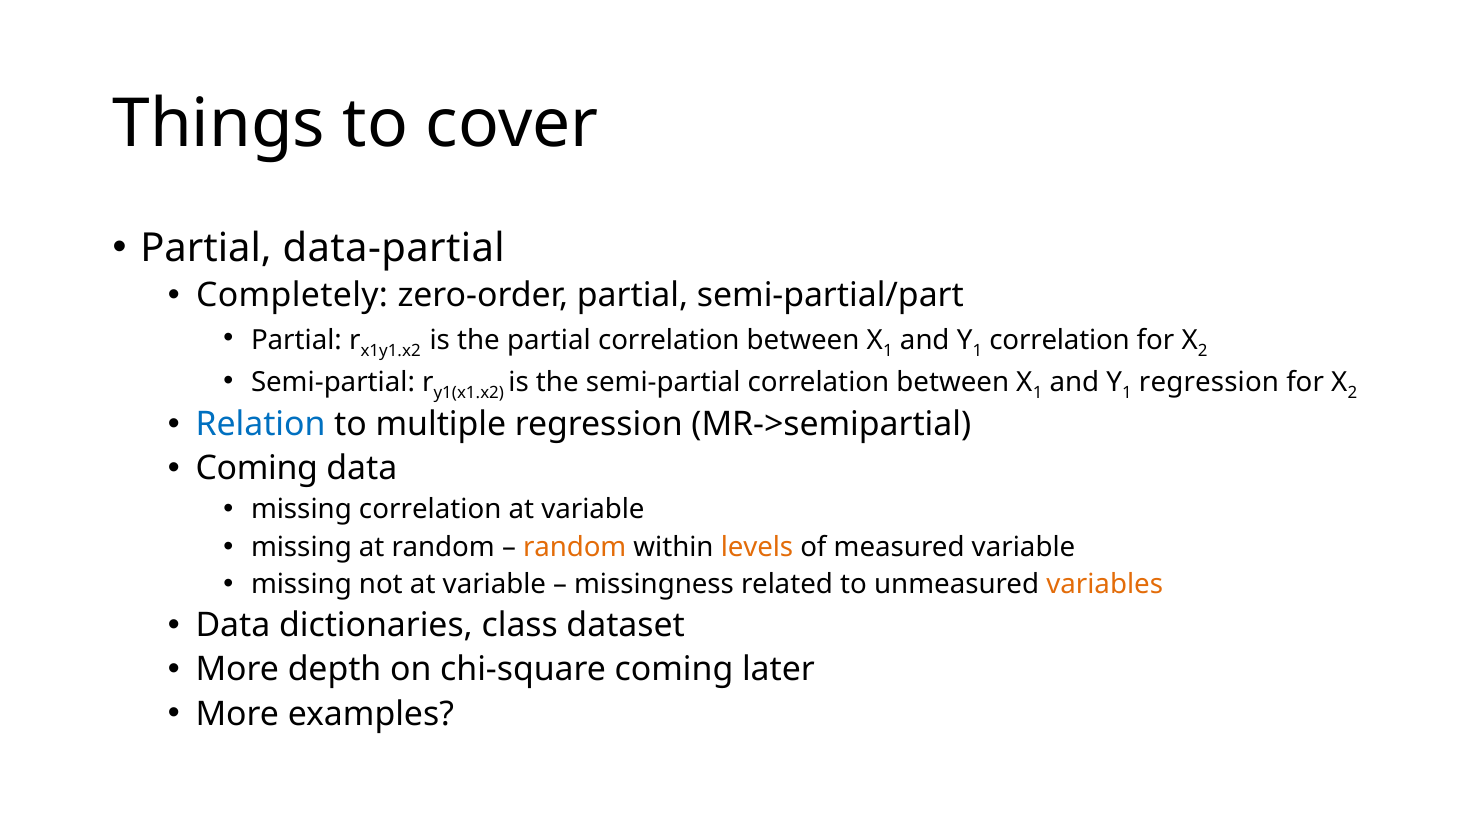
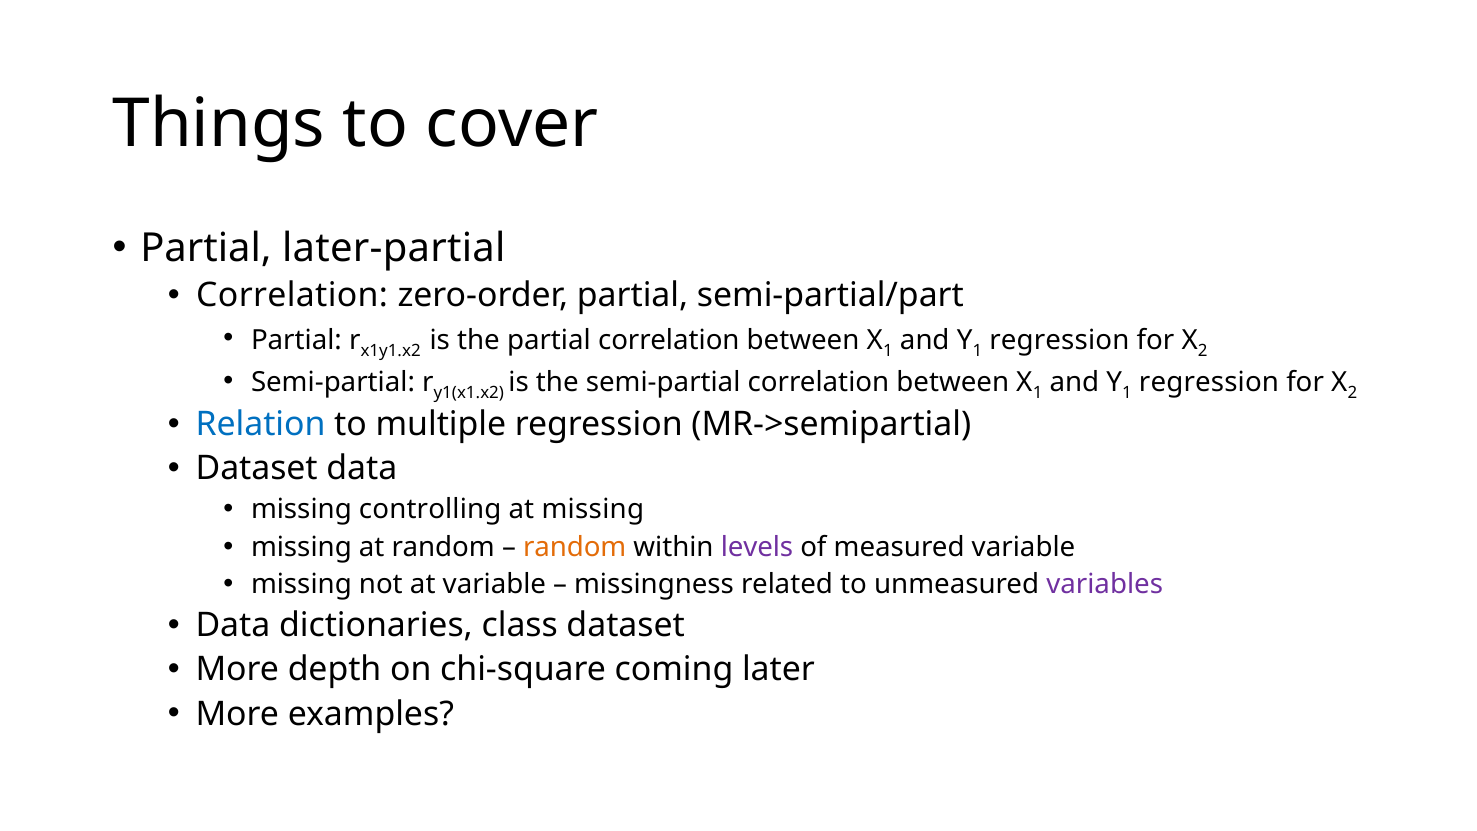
data-partial: data-partial -> later-partial
Completely at (292, 296): Completely -> Correlation
correlation at (1060, 340): correlation -> regression
Coming at (257, 468): Coming -> Dataset
missing correlation: correlation -> controlling
variable at (593, 509): variable -> missing
levels colour: orange -> purple
variables colour: orange -> purple
